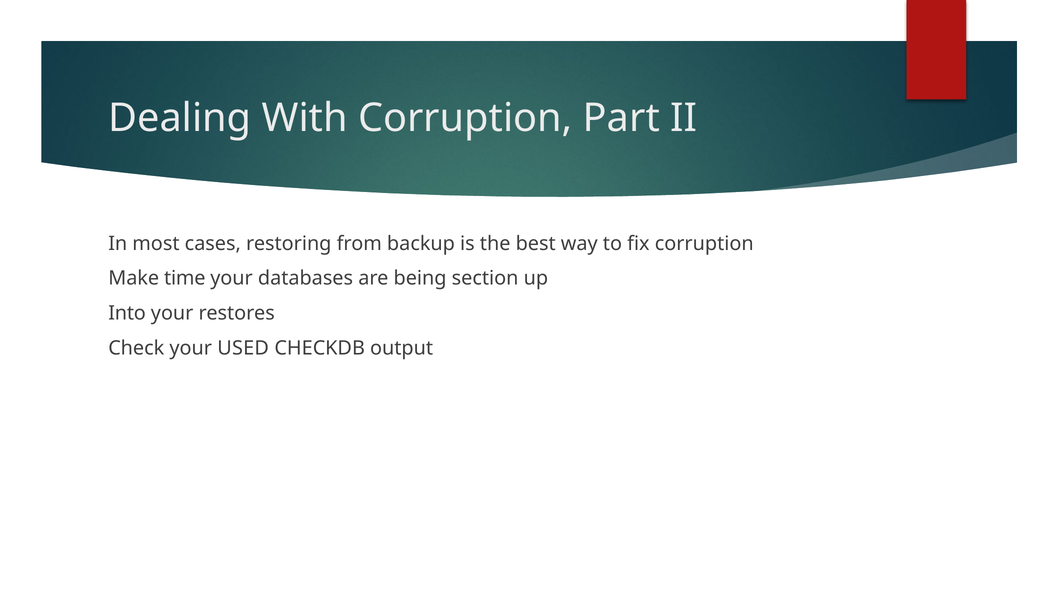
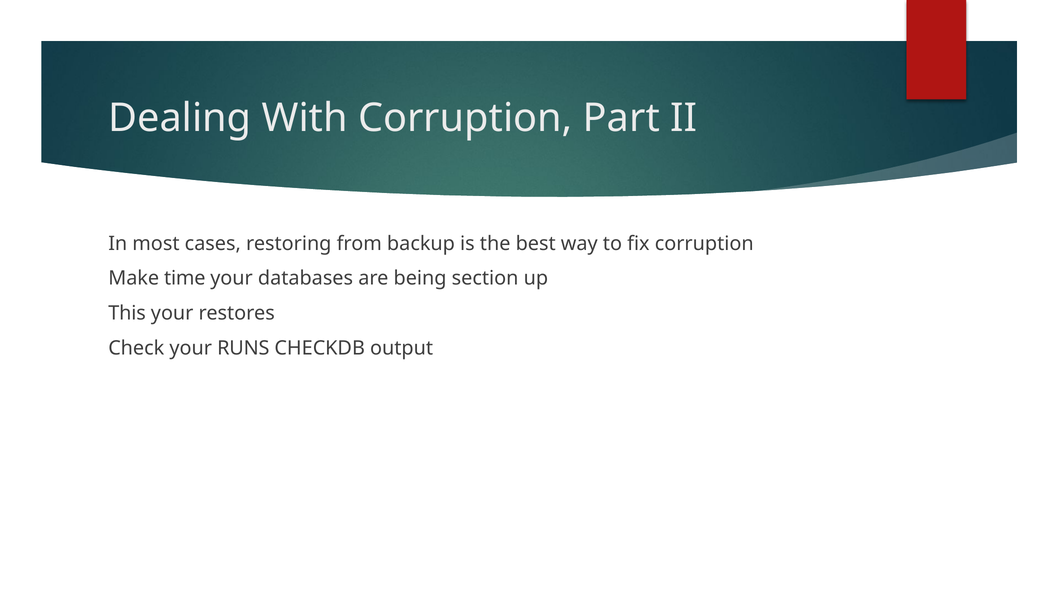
Into: Into -> This
USED: USED -> RUNS
